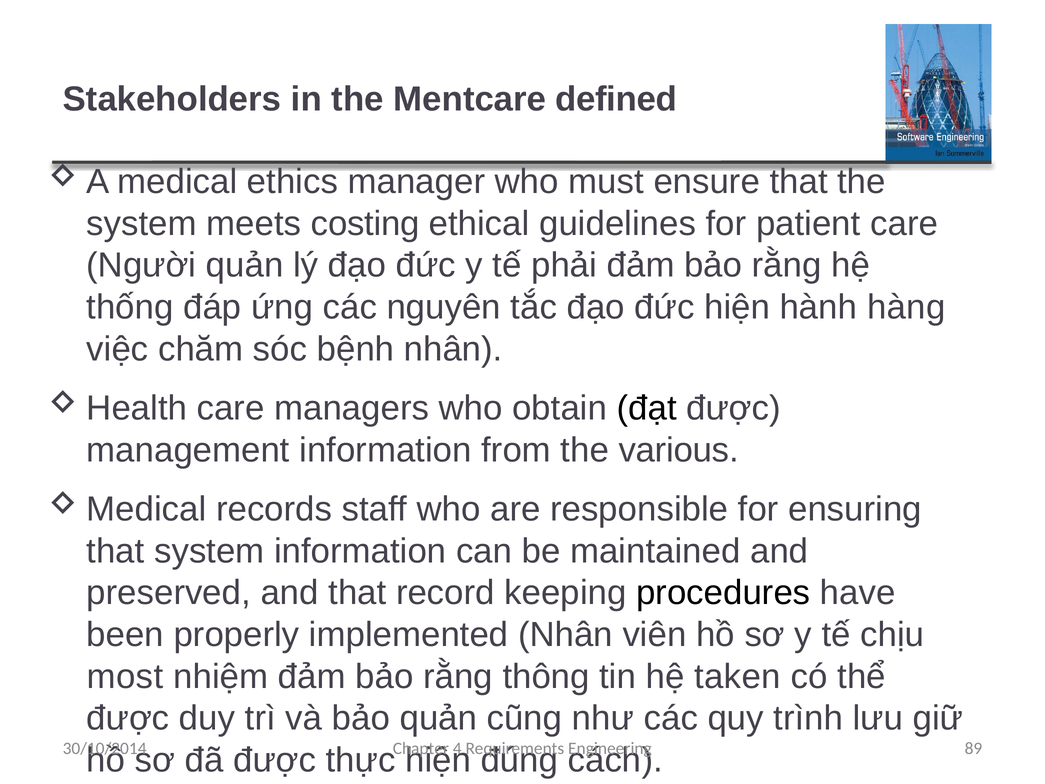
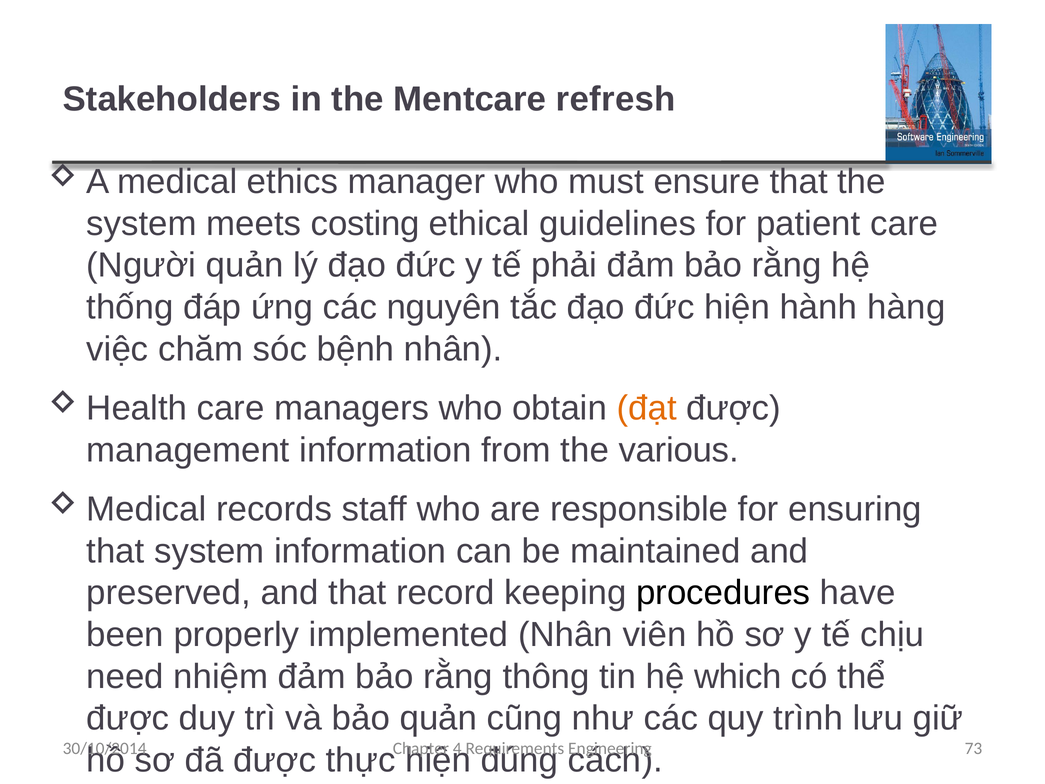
defined: defined -> refresh
đạt colour: black -> orange
most: most -> need
taken: taken -> which
89: 89 -> 73
